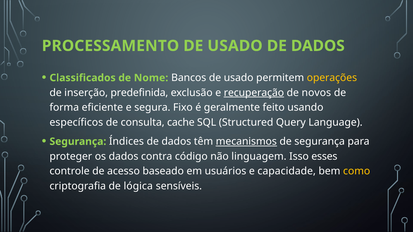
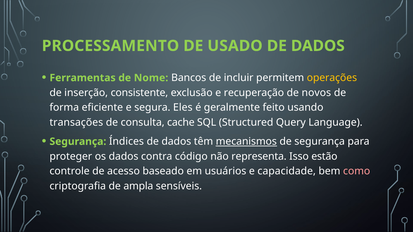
Classificados: Classificados -> Ferramentas
Bancos de usado: usado -> incluir
predefinida: predefinida -> consistente
recuperação underline: present -> none
Fixo: Fixo -> Eles
específicos: específicos -> transações
linguagem: linguagem -> representa
esses: esses -> estão
como colour: yellow -> pink
lógica: lógica -> ampla
